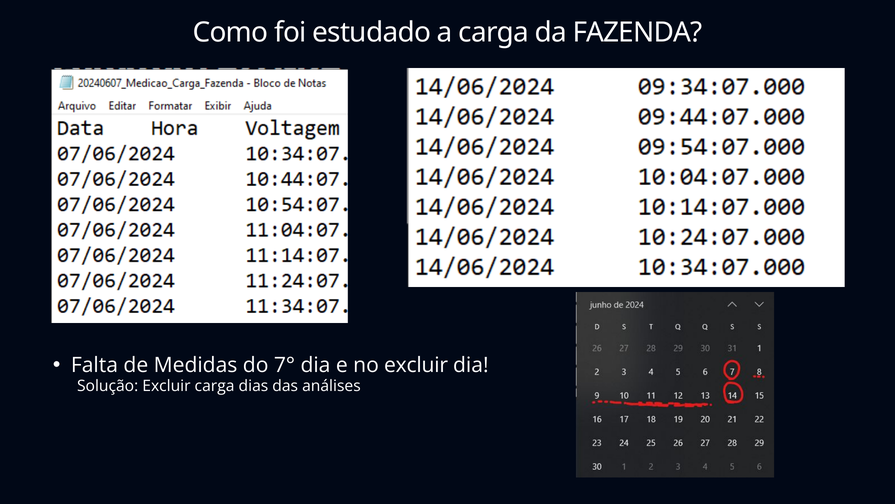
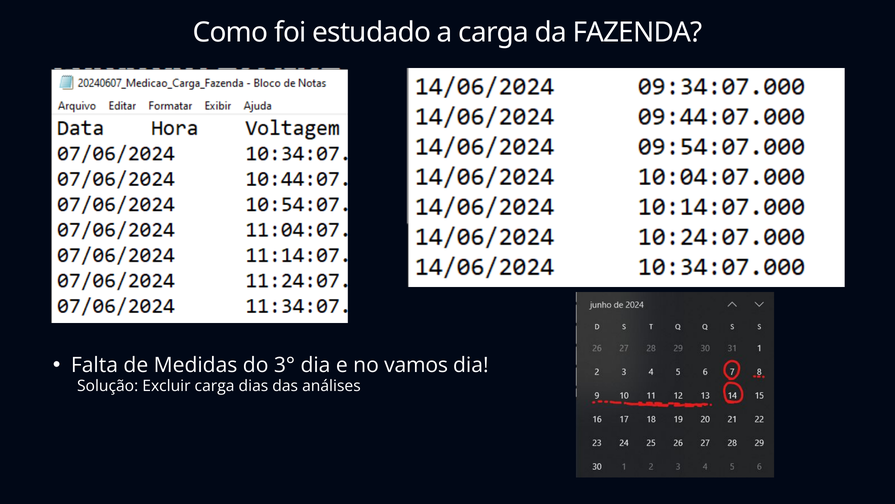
7°: 7° -> 3°
no excluir: excluir -> vamos
